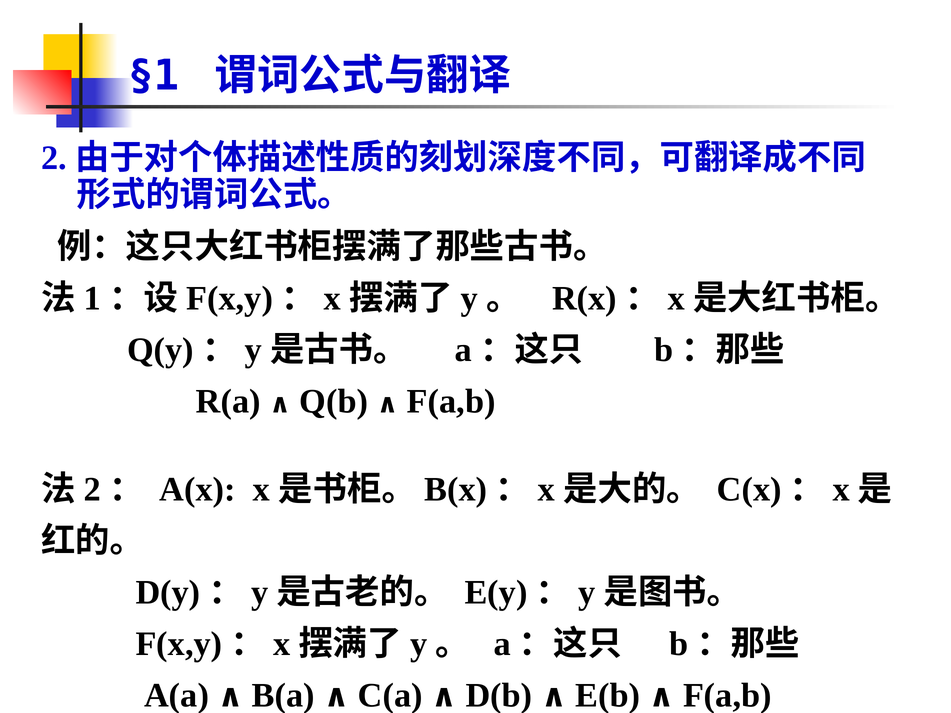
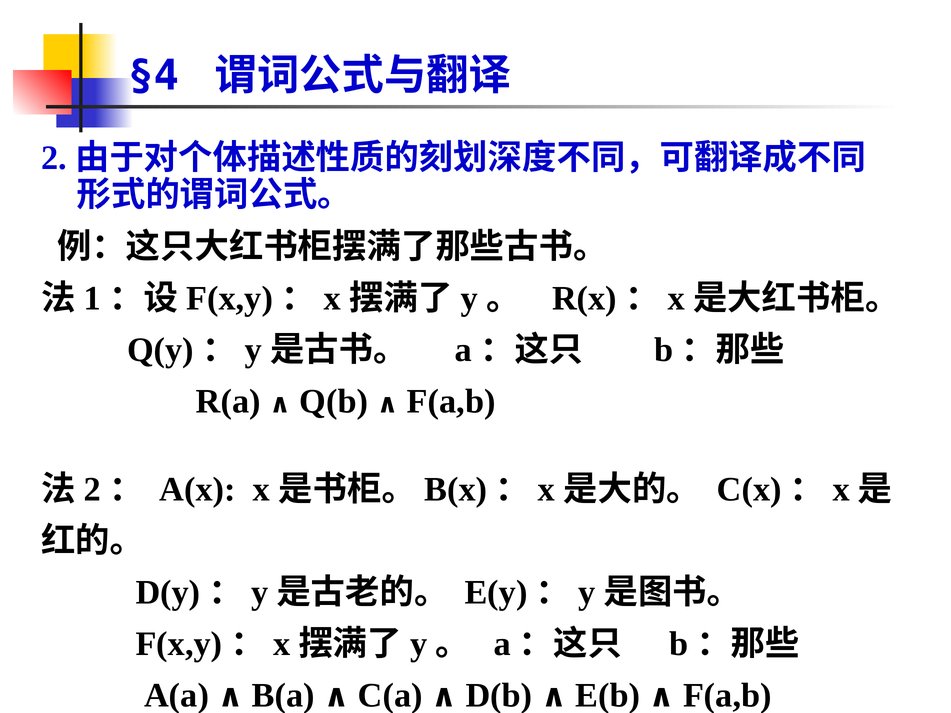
§1: §1 -> §4
